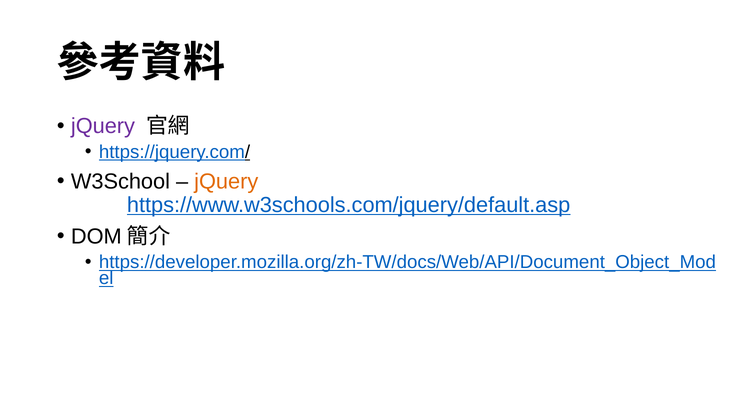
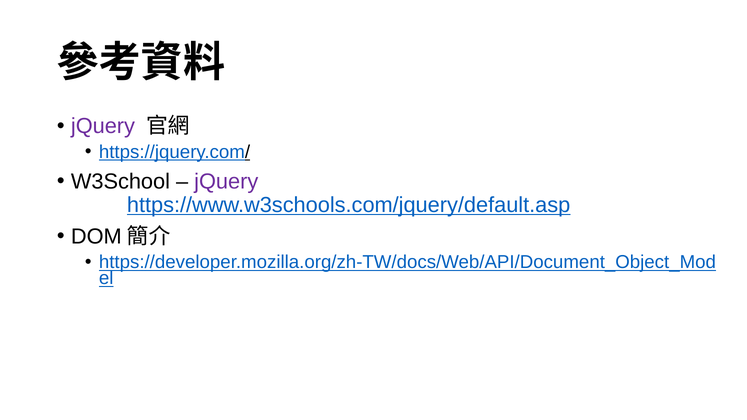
jQuery at (226, 182) colour: orange -> purple
